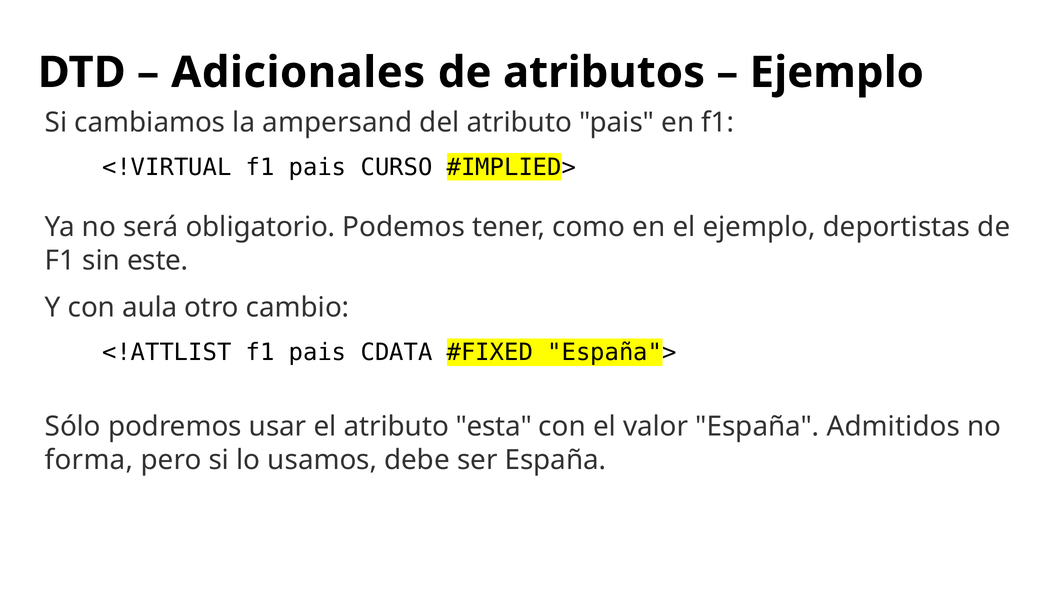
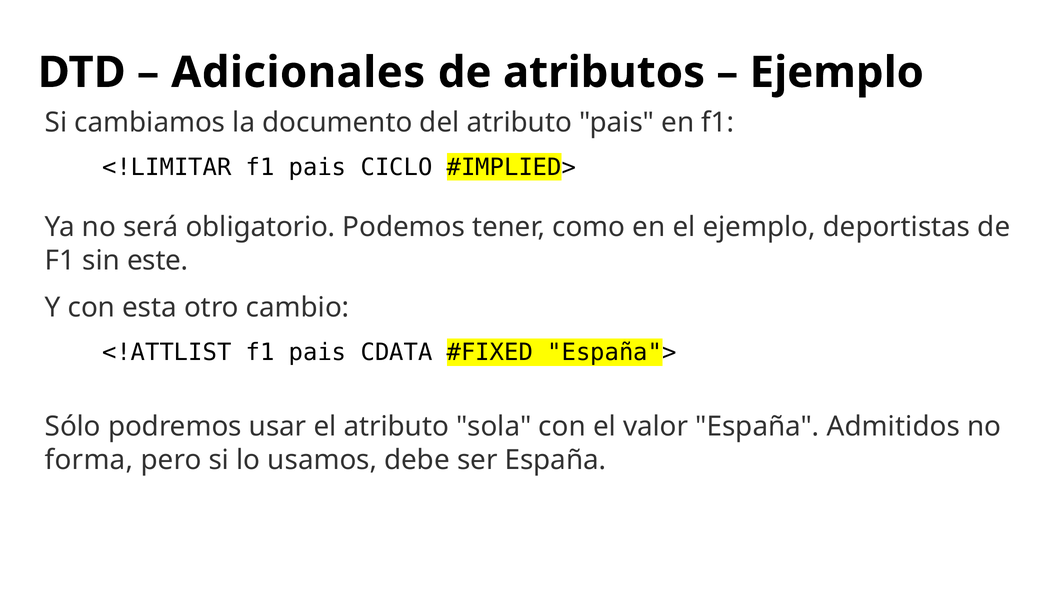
ampersand: ampersand -> documento
<!VIRTUAL: <!VIRTUAL -> <!LIMITAR
CURSO: CURSO -> CICLO
aula: aula -> esta
esta: esta -> sola
